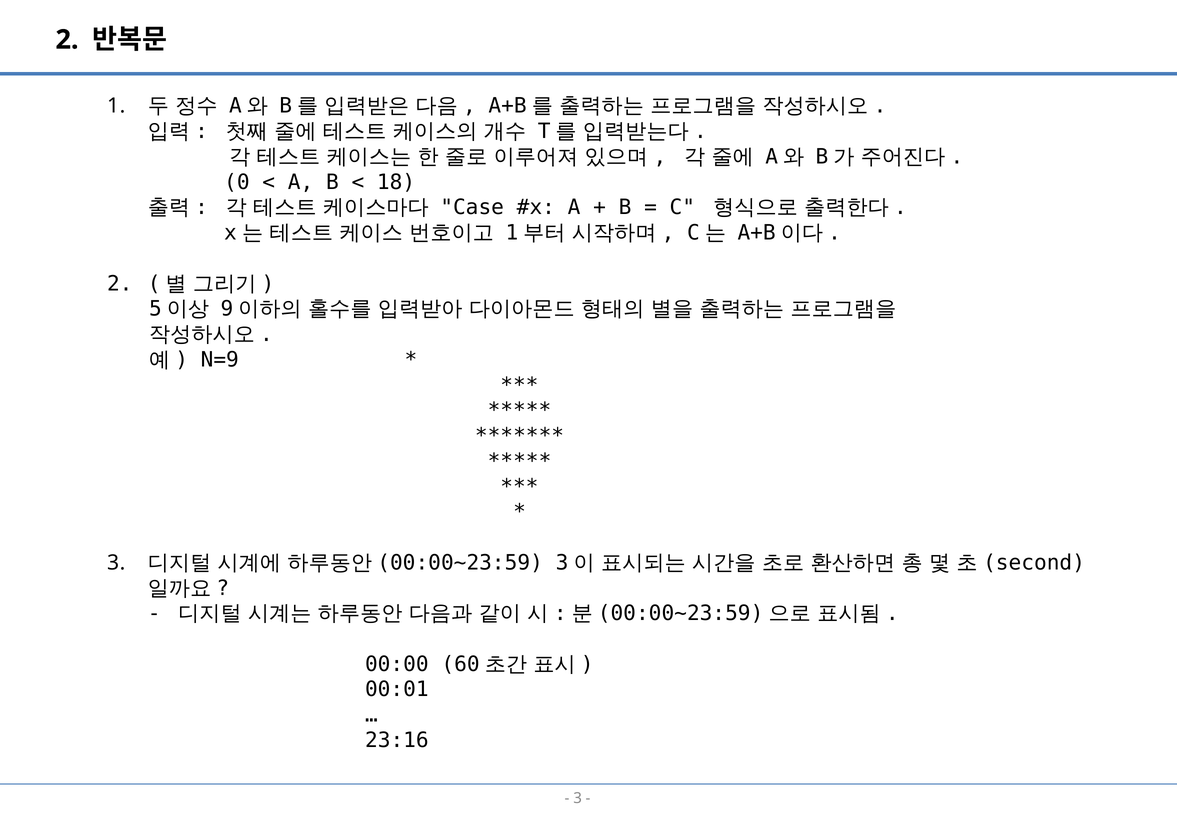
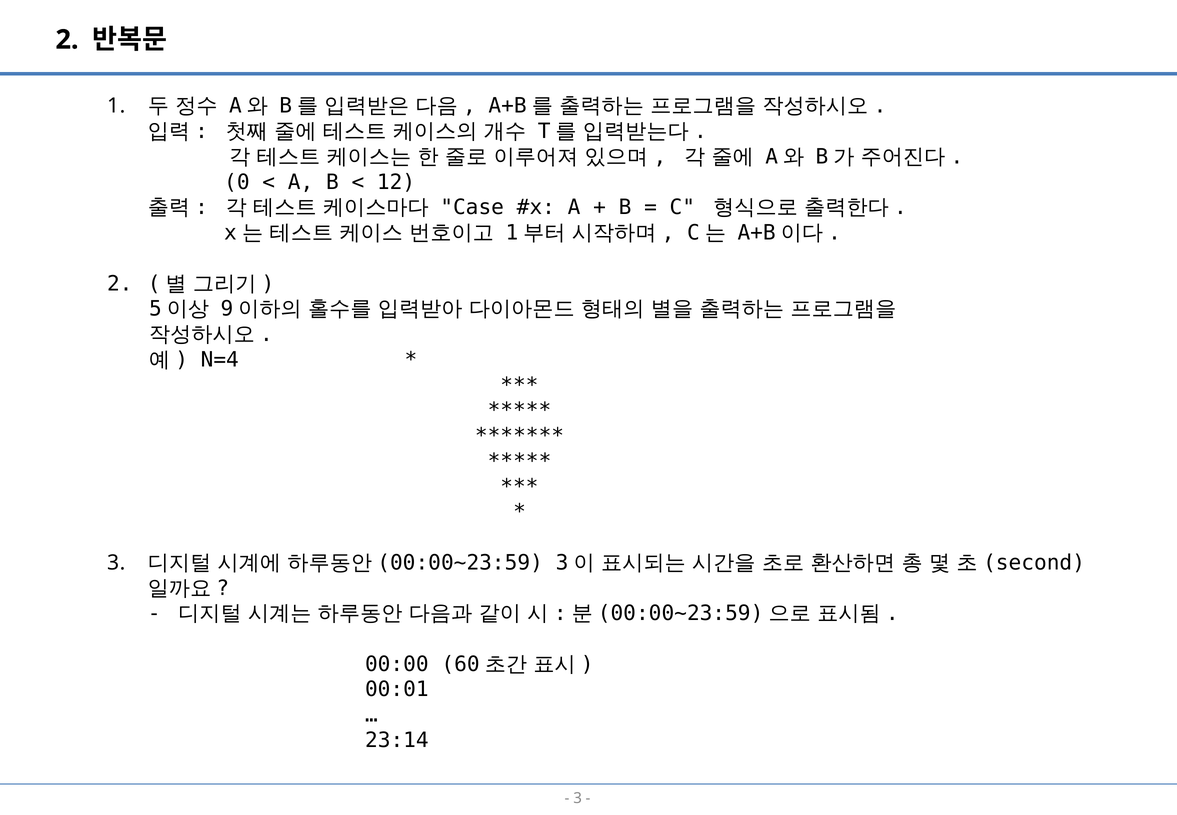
18: 18 -> 12
N=9: N=9 -> N=4
23:16: 23:16 -> 23:14
